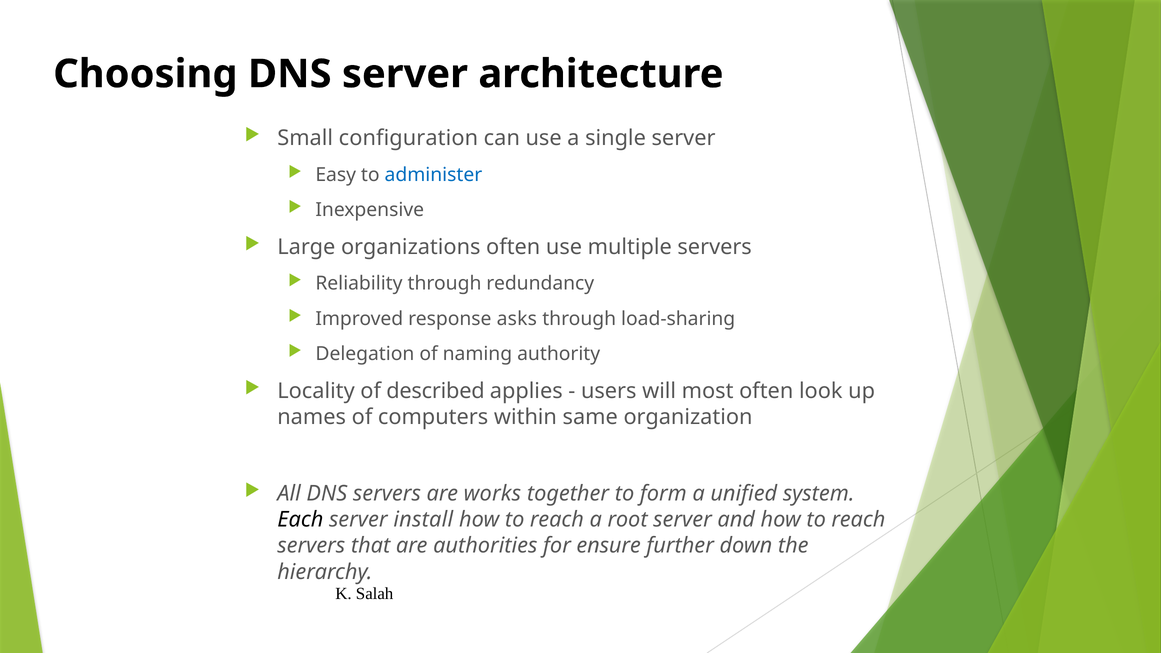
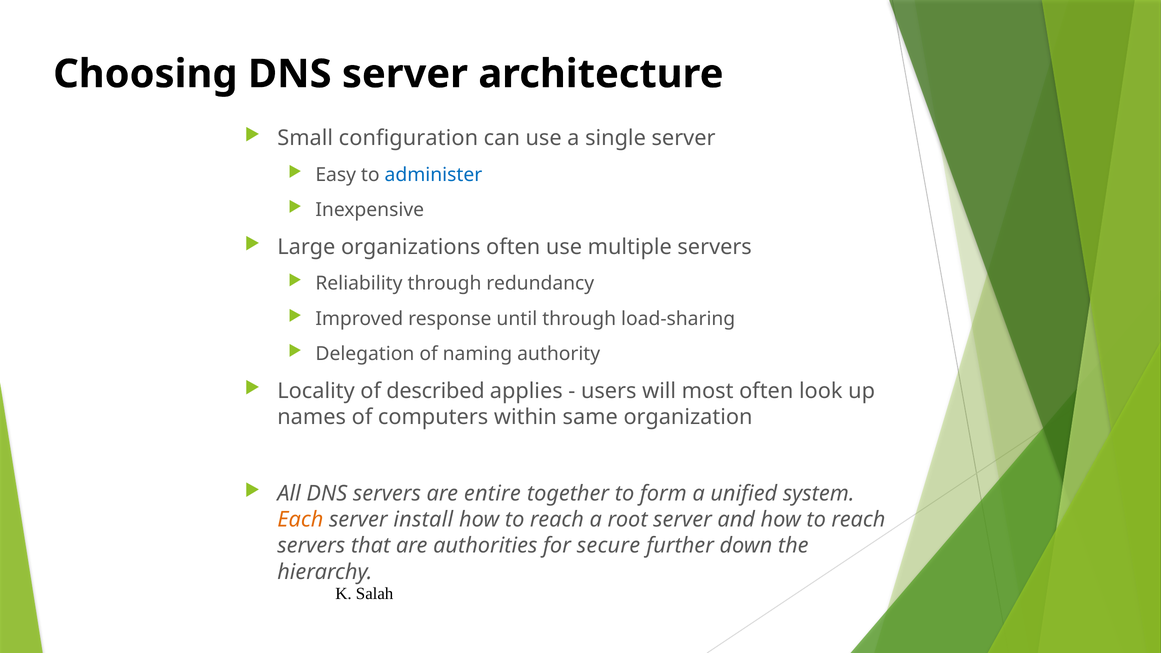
asks: asks -> until
works: works -> entire
Each colour: black -> orange
ensure: ensure -> secure
